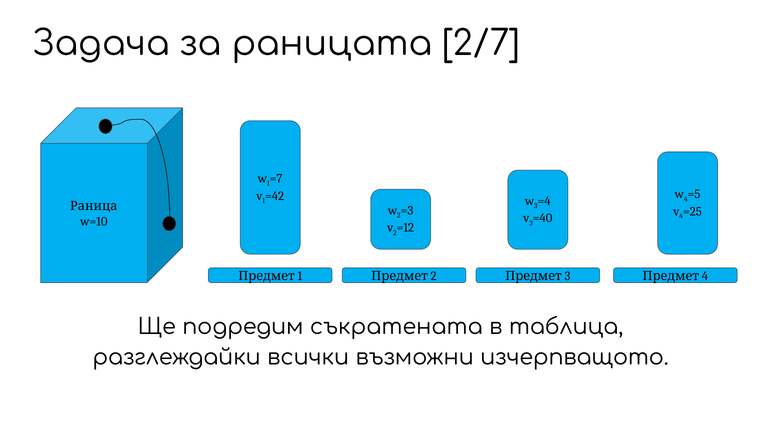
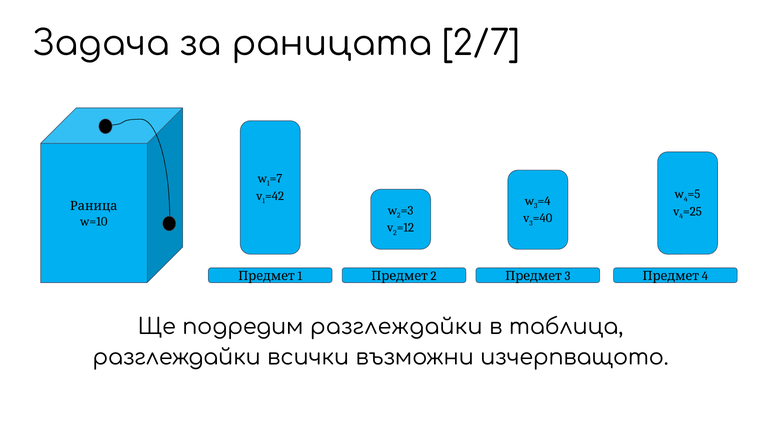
подредим съкратената: съкратената -> разглеждайки
